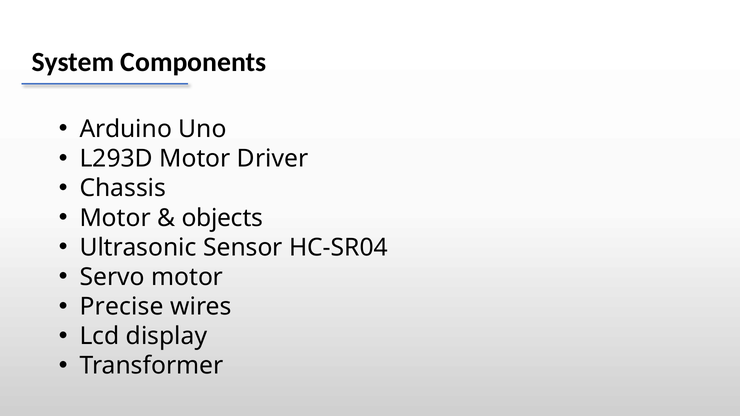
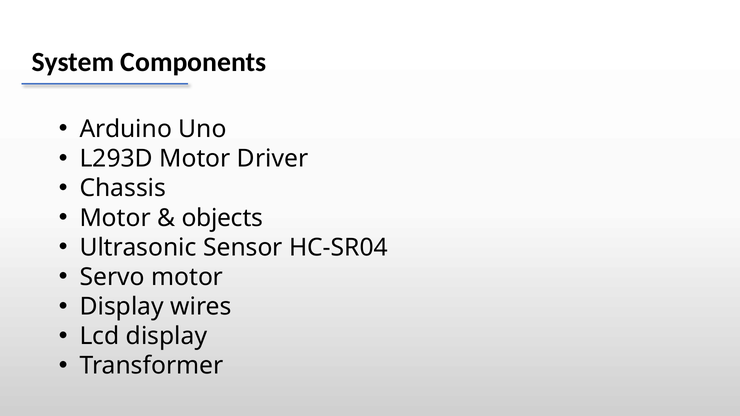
Precise at (122, 307): Precise -> Display
